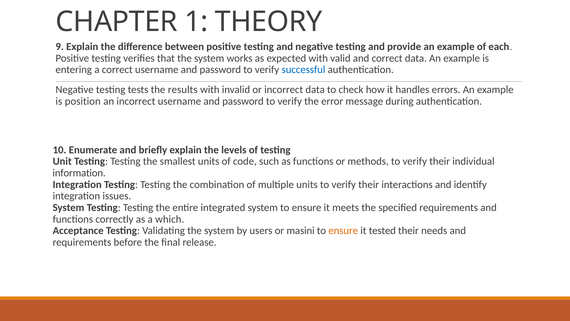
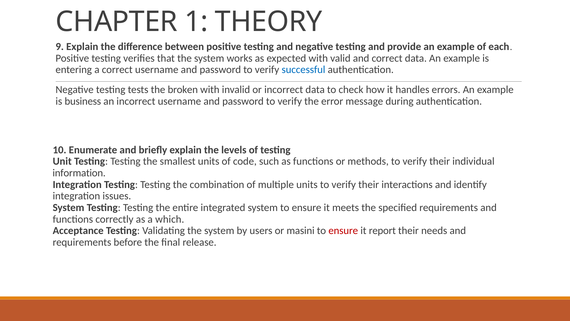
results: results -> broken
position: position -> business
ensure at (343, 230) colour: orange -> red
tested: tested -> report
